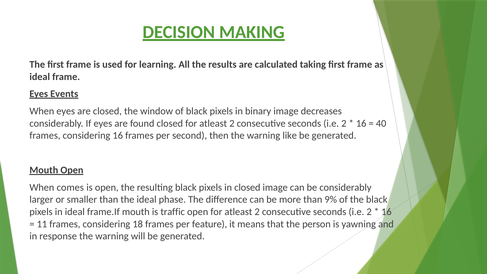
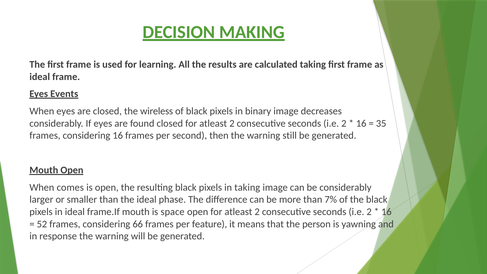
window: window -> wireless
40: 40 -> 35
like: like -> still
in closed: closed -> taking
9%: 9% -> 7%
traffic: traffic -> space
11: 11 -> 52
18: 18 -> 66
